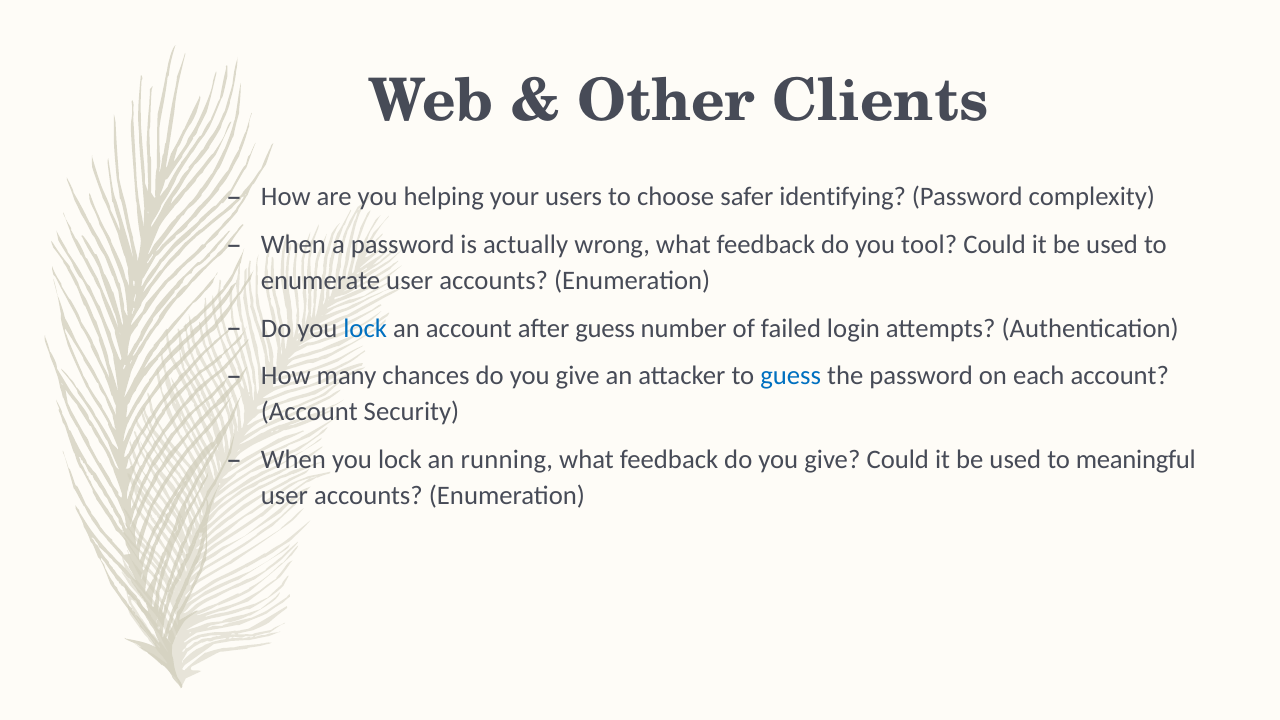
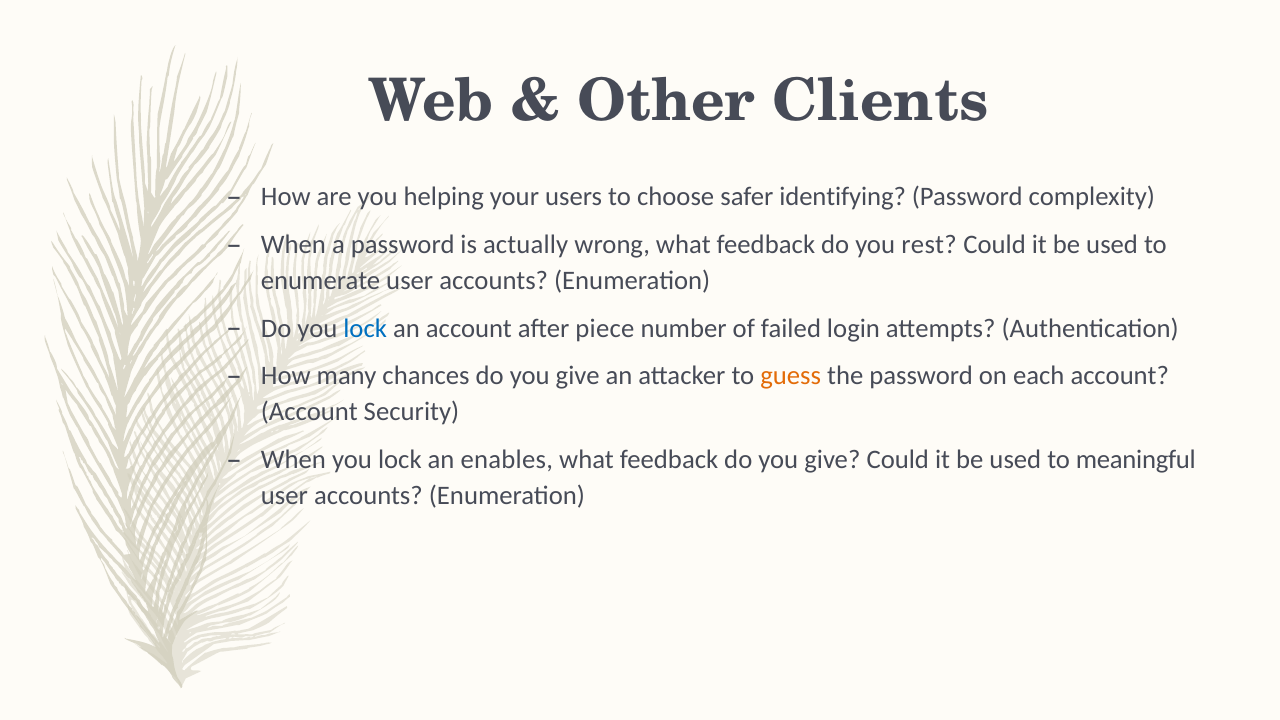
tool: tool -> rest
after guess: guess -> piece
guess at (791, 376) colour: blue -> orange
running: running -> enables
